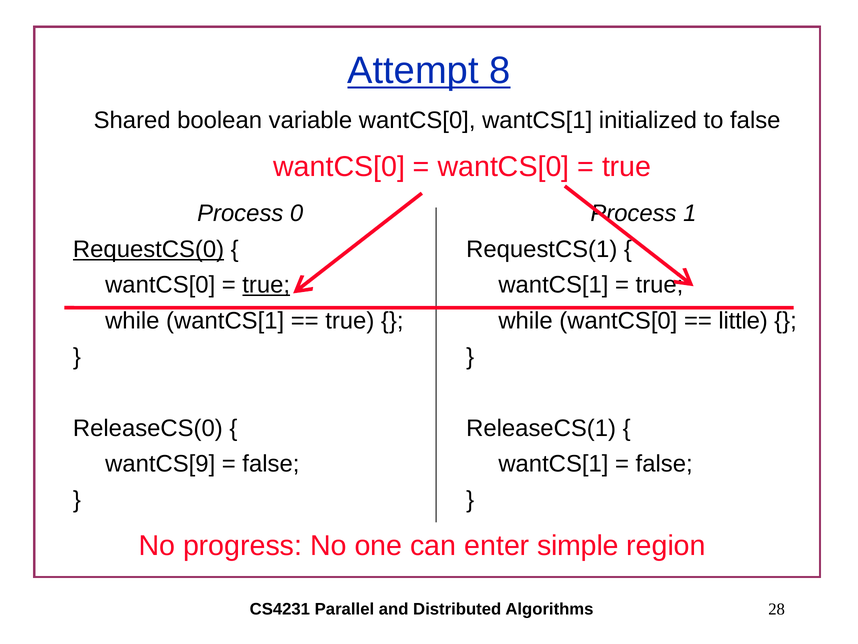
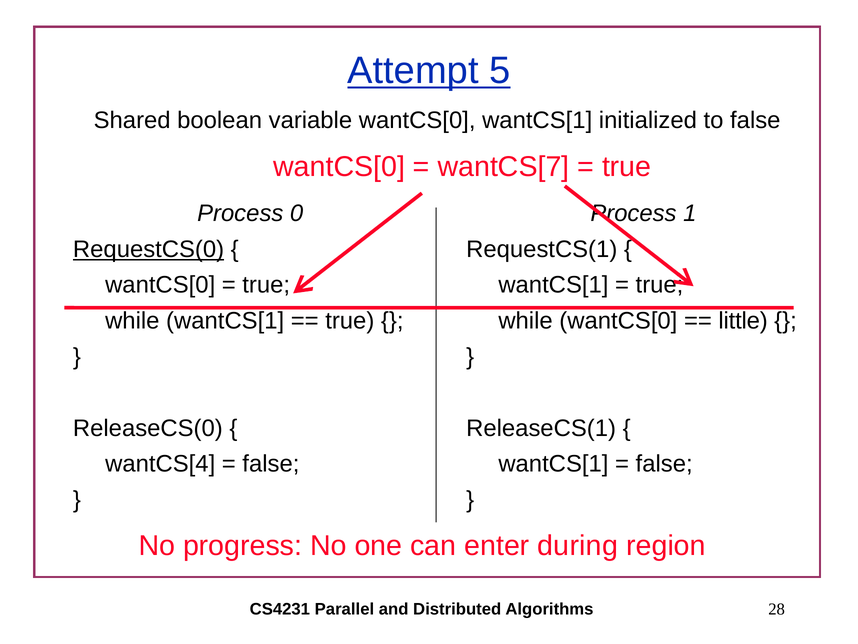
8: 8 -> 5
wantCS[0 at (503, 166): wantCS[0 -> wantCS[7
true at (266, 285) underline: present -> none
wantCS[9: wantCS[9 -> wantCS[4
simple: simple -> during
